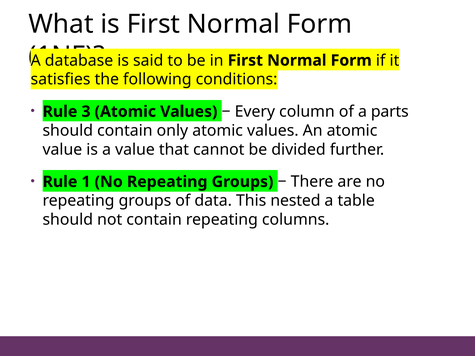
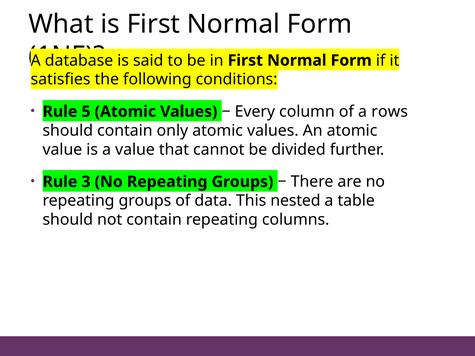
3: 3 -> 5
parts: parts -> rows
1: 1 -> 3
